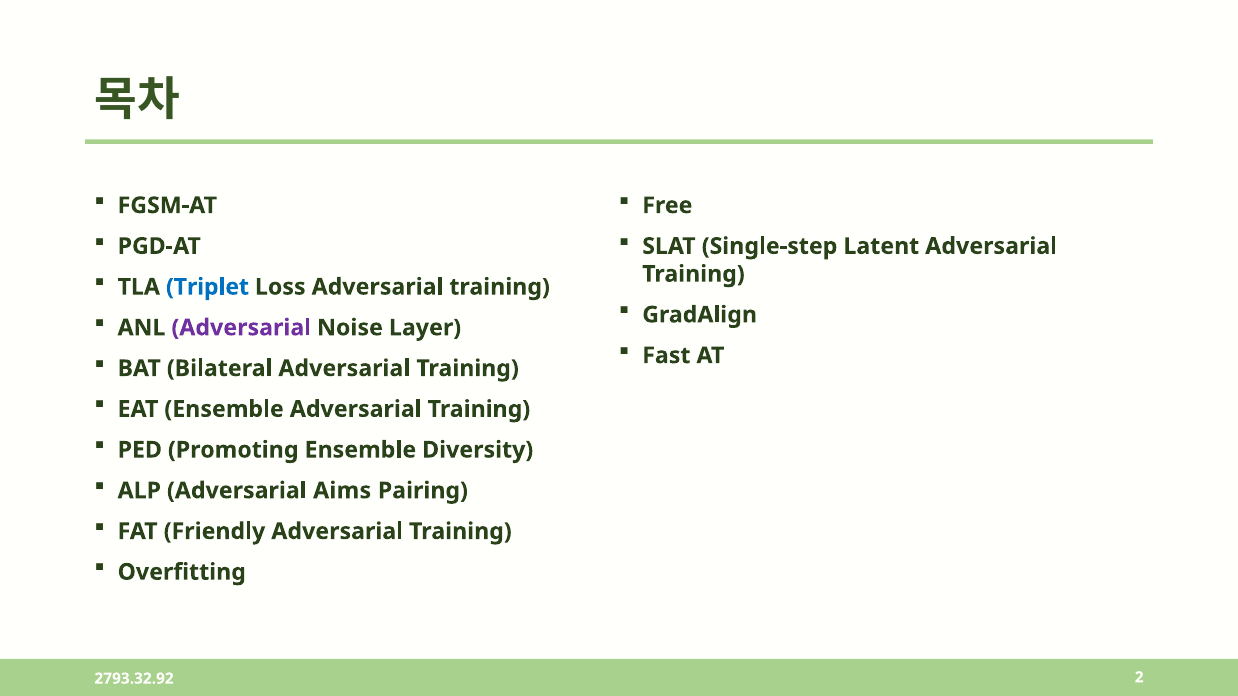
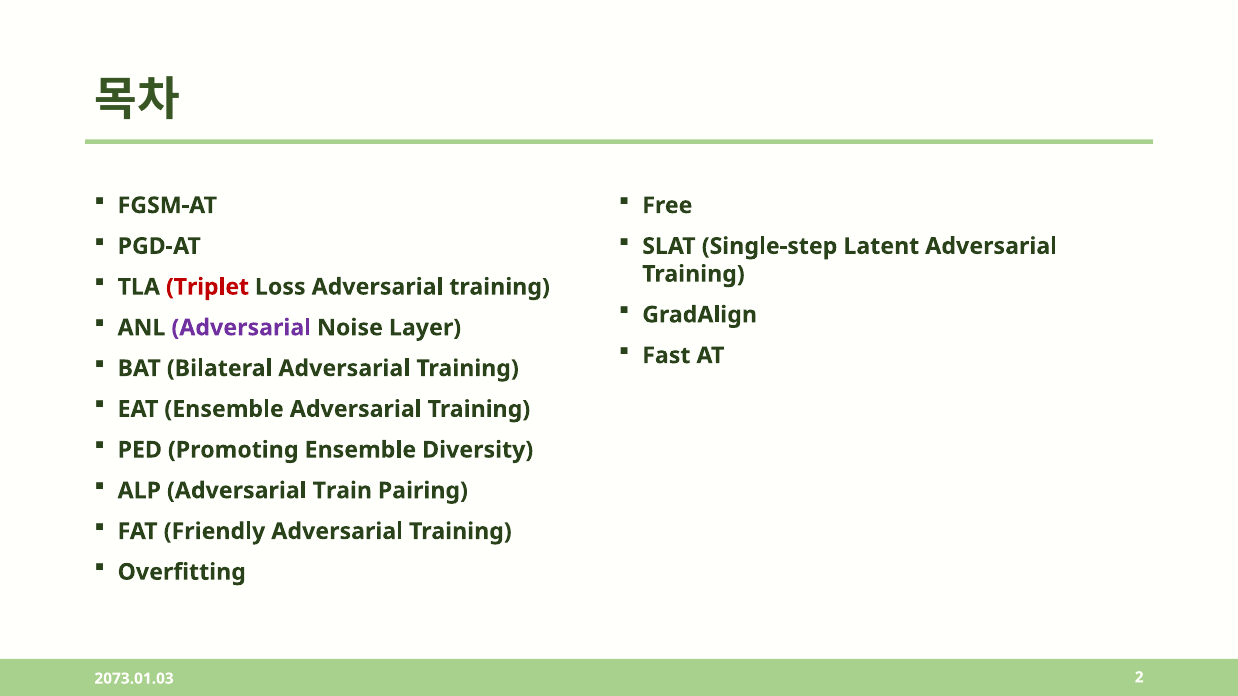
Triplet colour: blue -> red
Aims: Aims -> Train
2793.32.92: 2793.32.92 -> 2073.01.03
